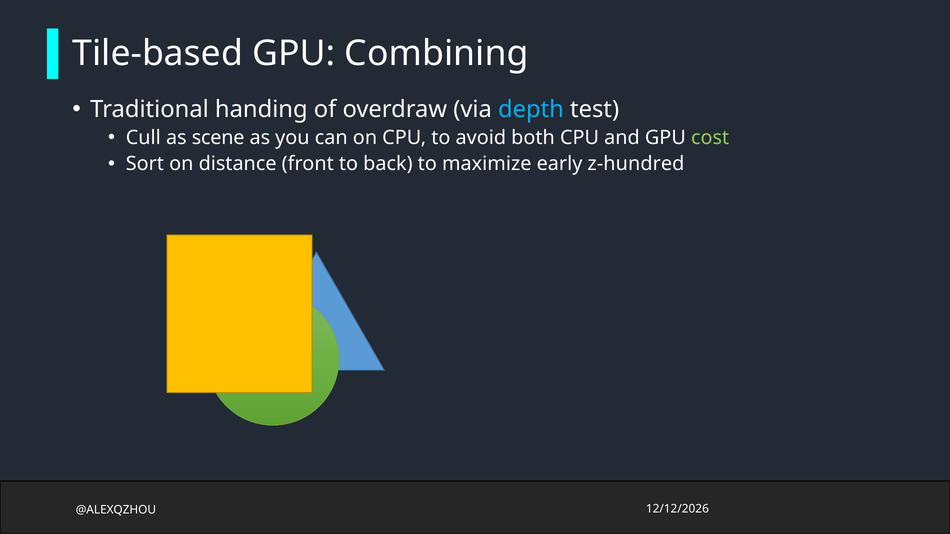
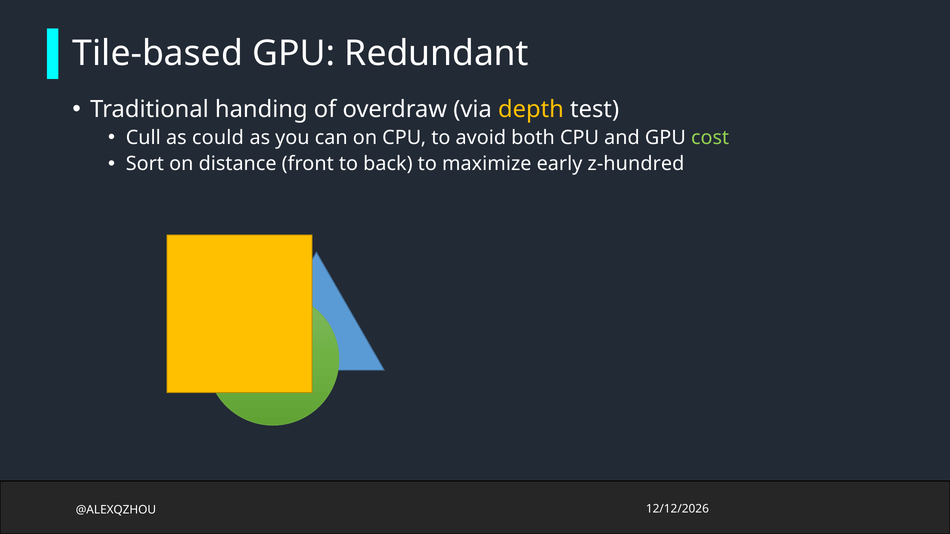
Combining: Combining -> Redundant
depth colour: light blue -> yellow
scene: scene -> could
